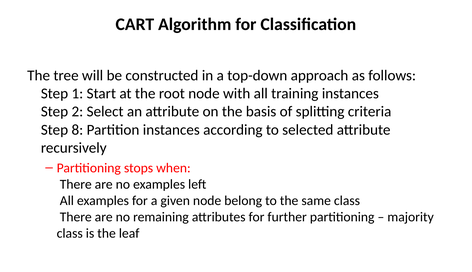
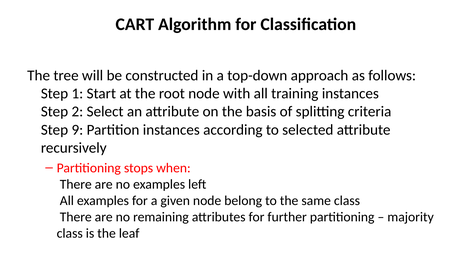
8: 8 -> 9
